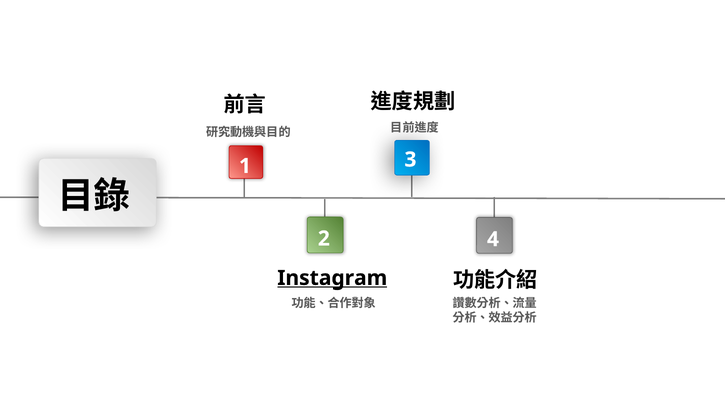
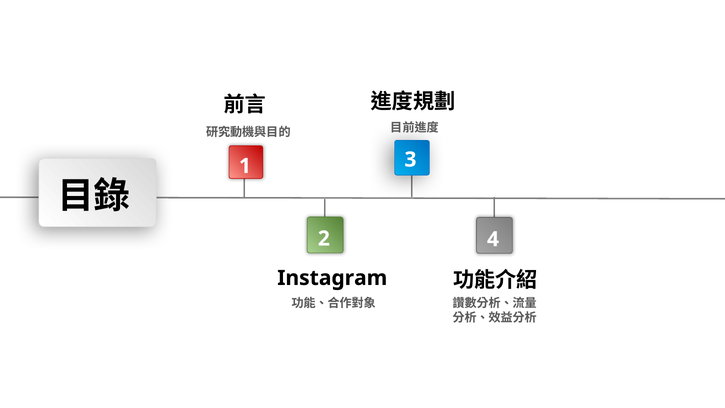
Instagram underline: present -> none
